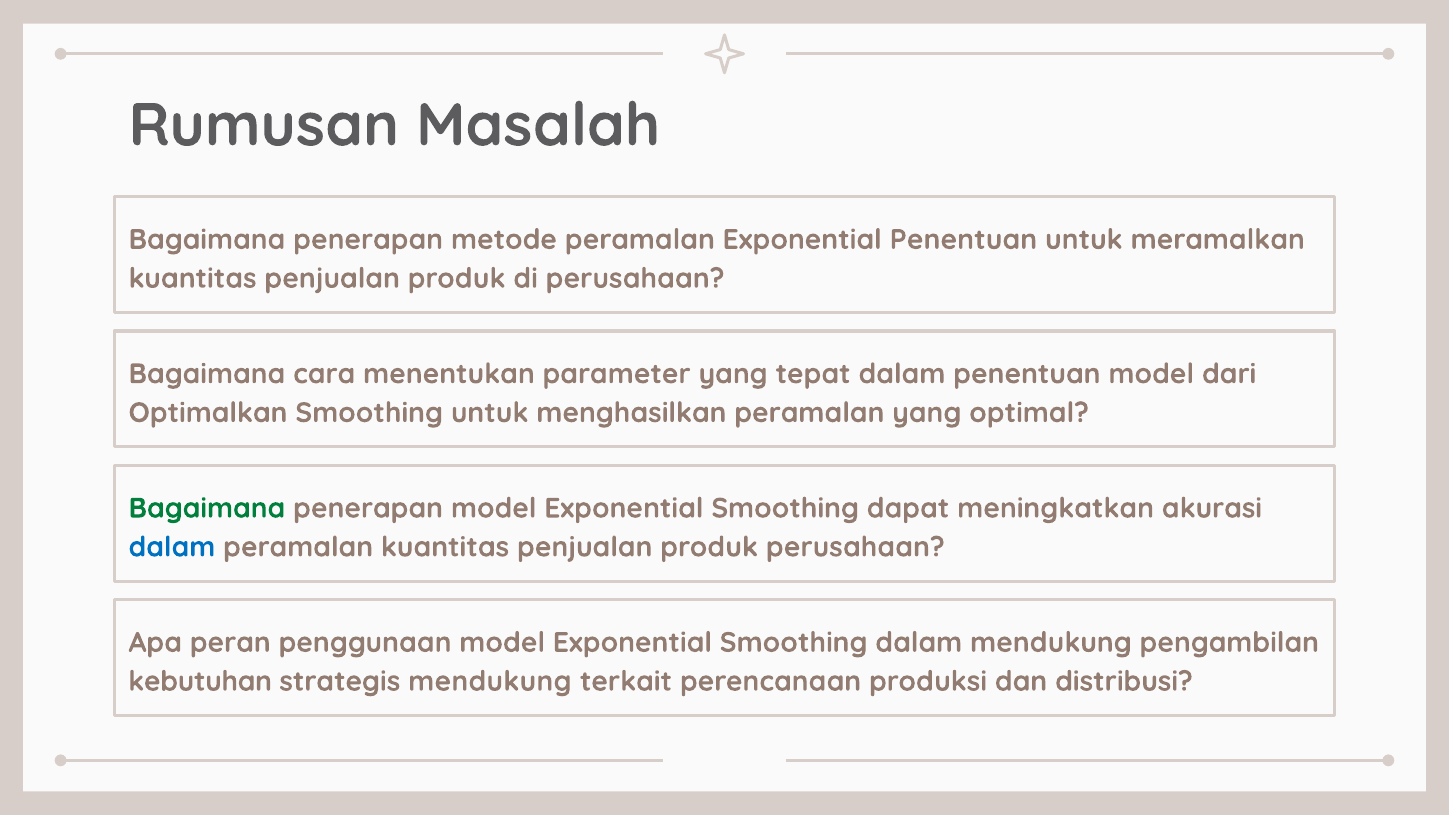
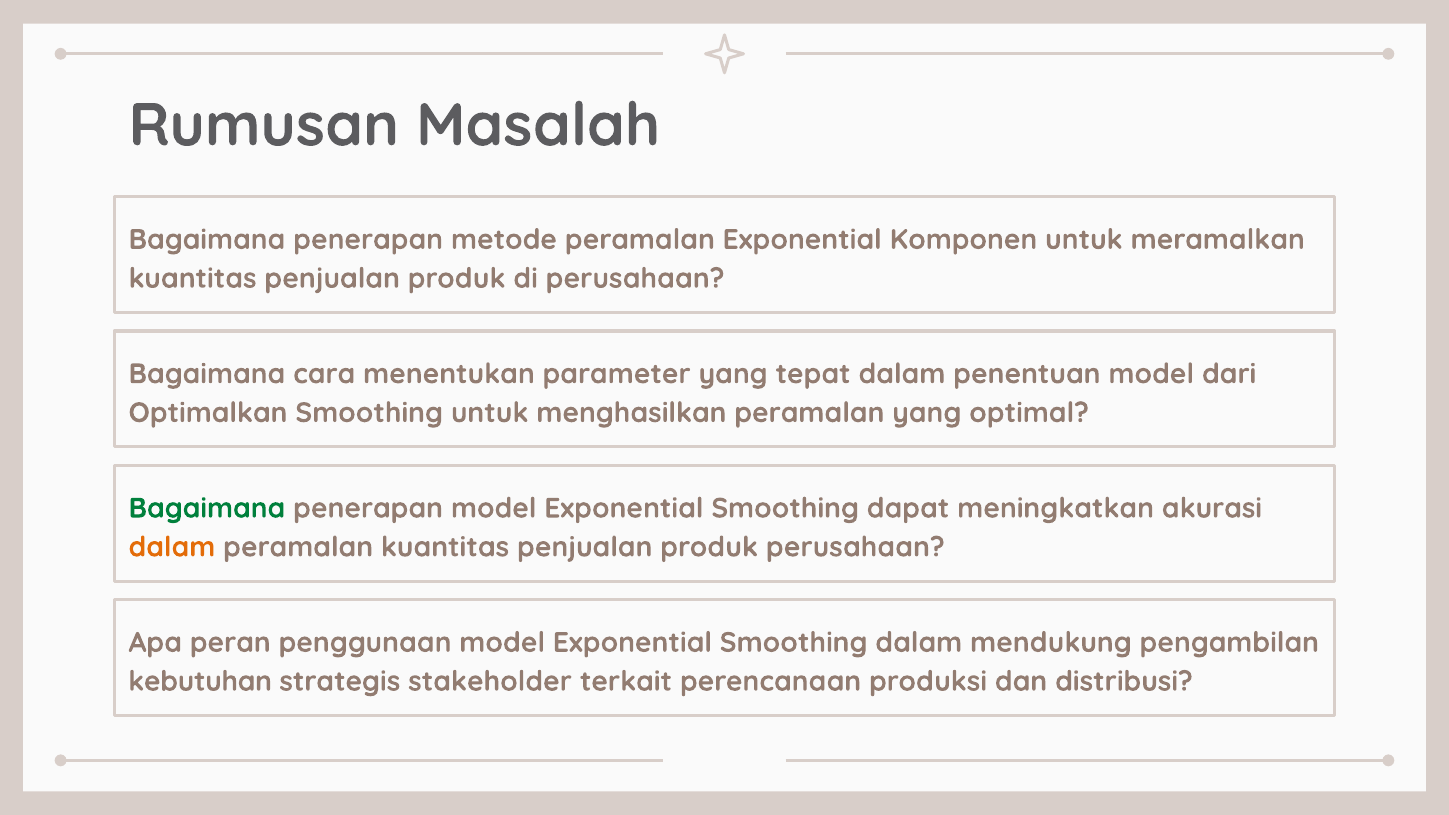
Exponential Penentuan: Penentuan -> Komponen
dalam at (172, 547) colour: blue -> orange
strategis mendukung: mendukung -> stakeholder
